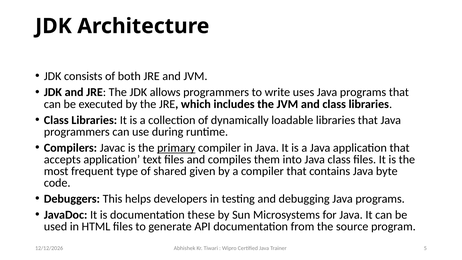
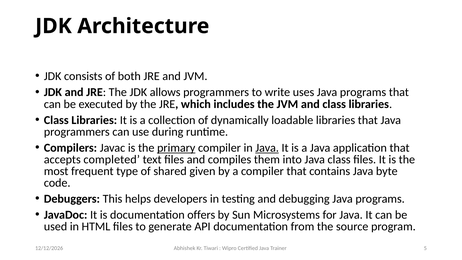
Java at (267, 148) underline: none -> present
accepts application: application -> completed
these: these -> offers
